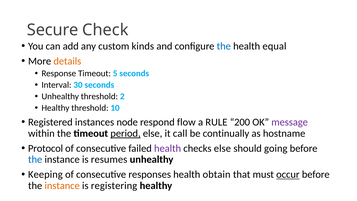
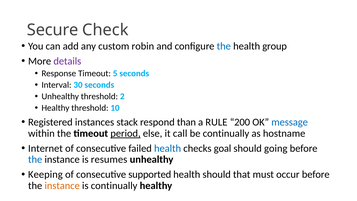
kinds: kinds -> robin
equal: equal -> group
details colour: orange -> purple
node: node -> stack
flow: flow -> than
message colour: purple -> blue
Protocol: Protocol -> Internet
health at (168, 148) colour: purple -> blue
checks else: else -> goal
responses: responses -> supported
health obtain: obtain -> should
occur underline: present -> none
is registering: registering -> continually
